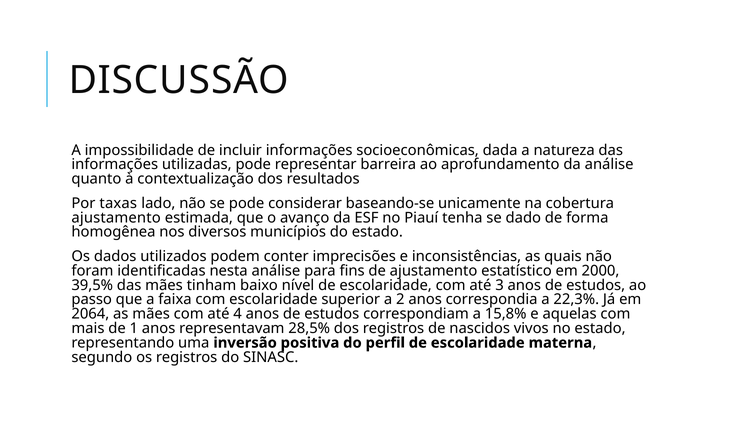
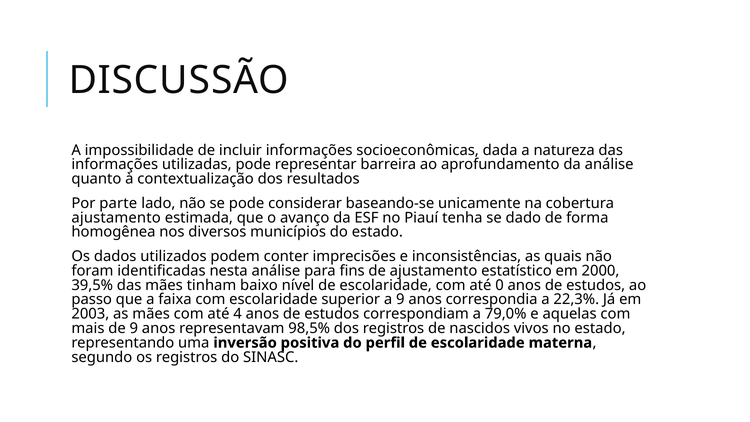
taxas: taxas -> parte
3: 3 -> 0
a 2: 2 -> 9
2064: 2064 -> 2003
15,8%: 15,8% -> 79,0%
de 1: 1 -> 9
28,5%: 28,5% -> 98,5%
